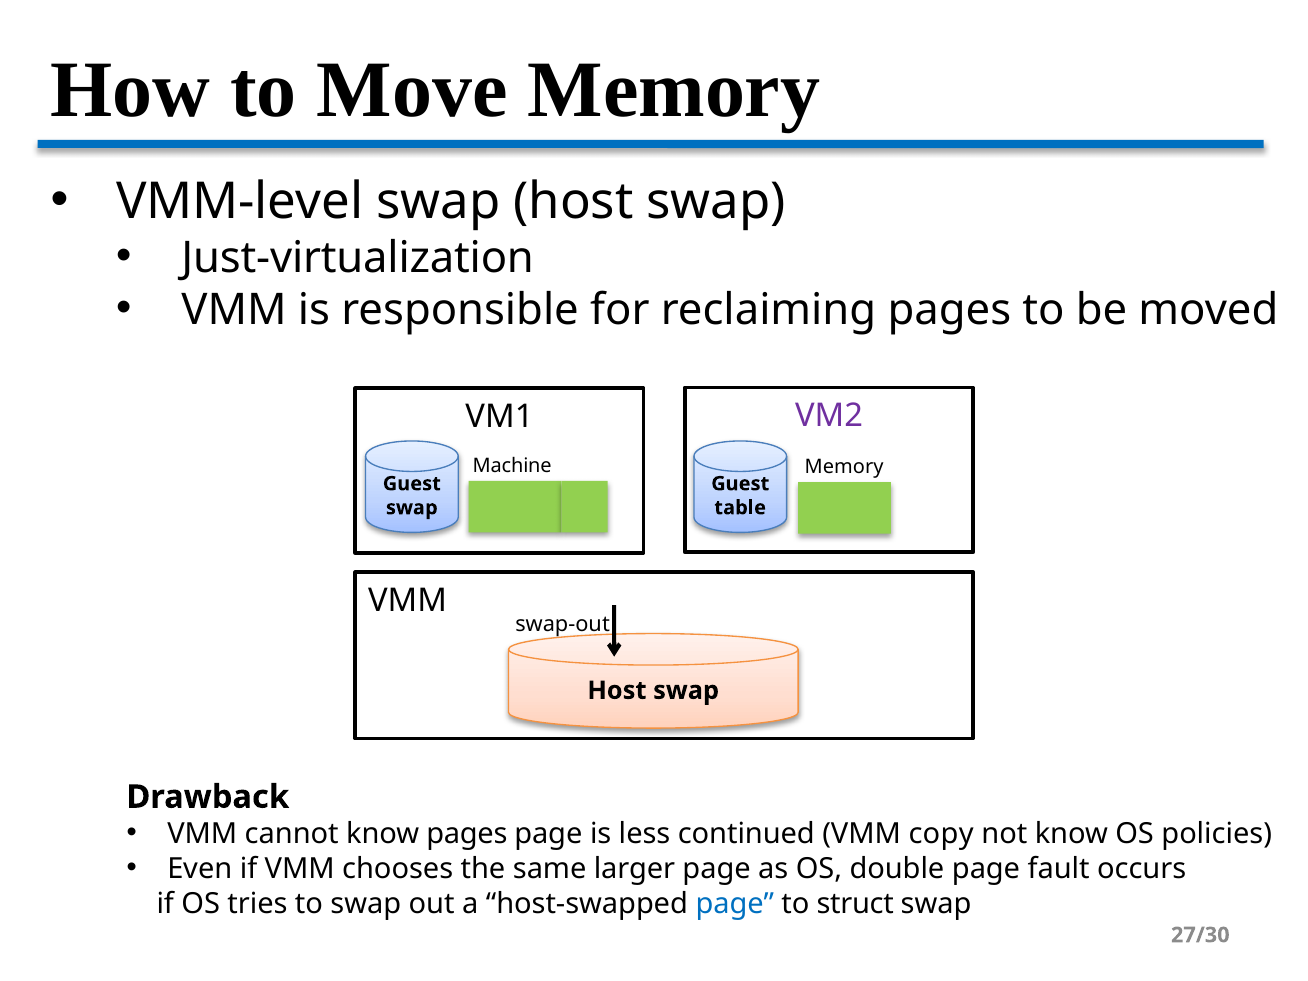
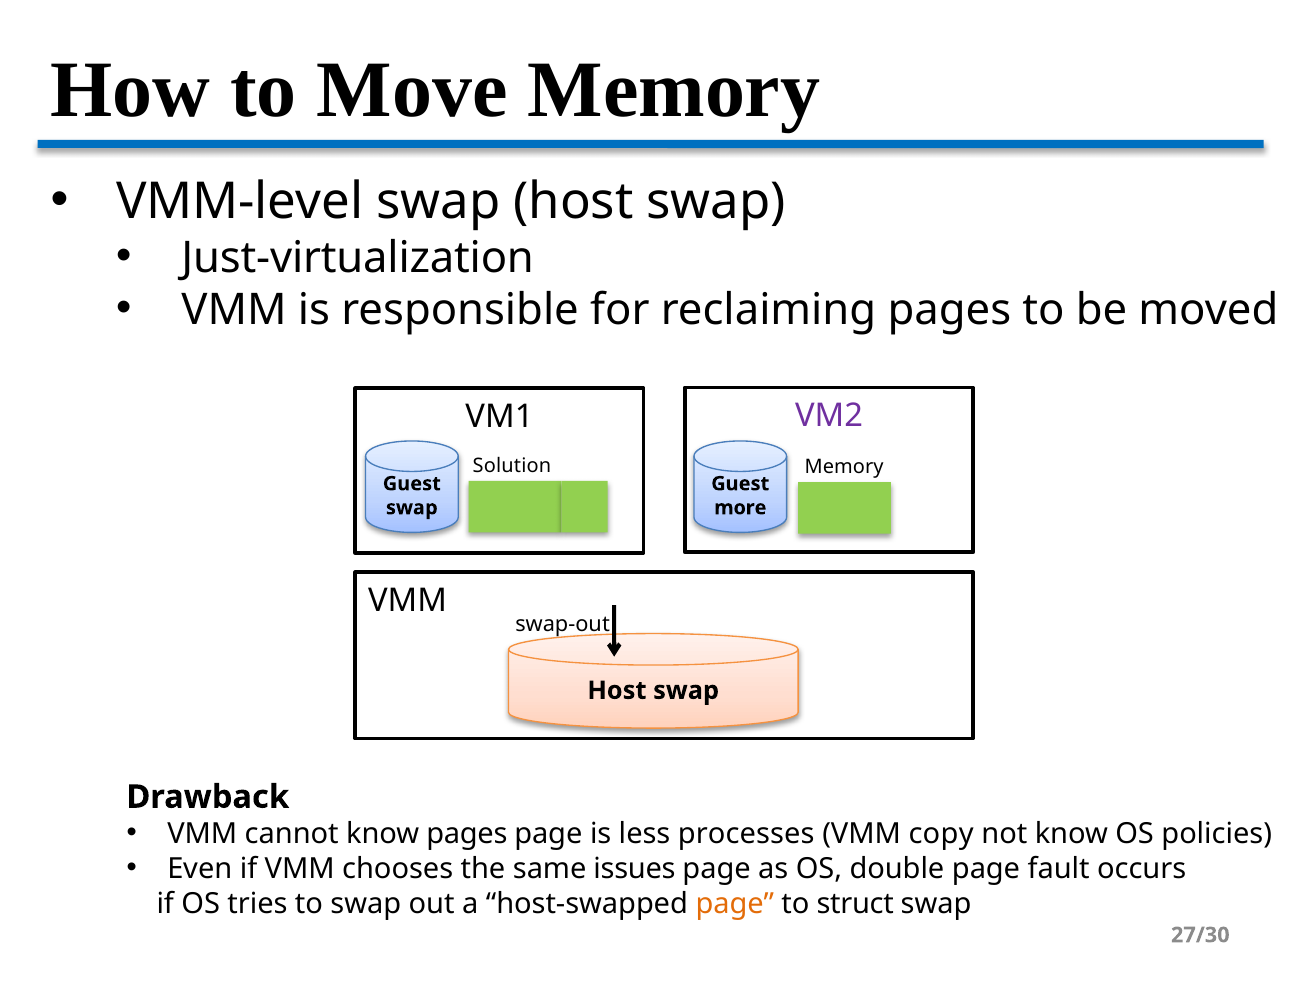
Machine: Machine -> Solution
table: table -> more
continued: continued -> processes
larger: larger -> issues
page at (735, 903) colour: blue -> orange
